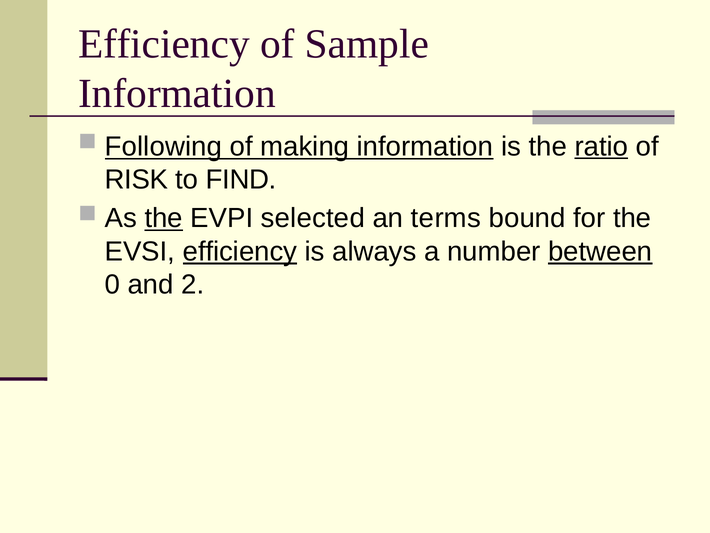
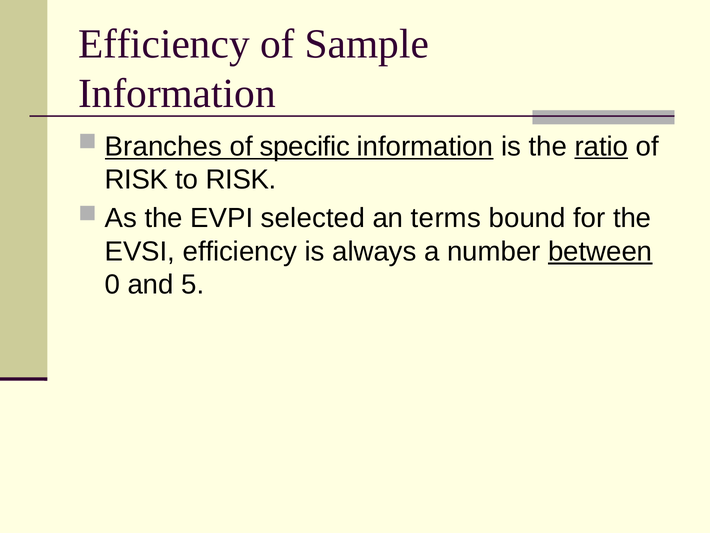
Following: Following -> Branches
making: making -> specific
to FIND: FIND -> RISK
the at (164, 218) underline: present -> none
efficiency at (240, 251) underline: present -> none
2: 2 -> 5
